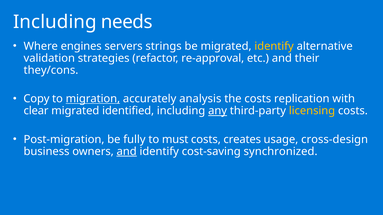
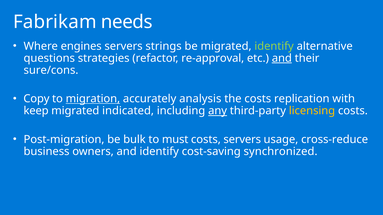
Including at (55, 22): Including -> Fabrikam
identify at (274, 46) colour: yellow -> light green
validation: validation -> questions
and at (282, 58) underline: none -> present
they/cons: they/cons -> sure/cons
clear: clear -> keep
identified: identified -> indicated
fully: fully -> bulk
costs creates: creates -> servers
cross-design: cross-design -> cross-reduce
and at (127, 152) underline: present -> none
